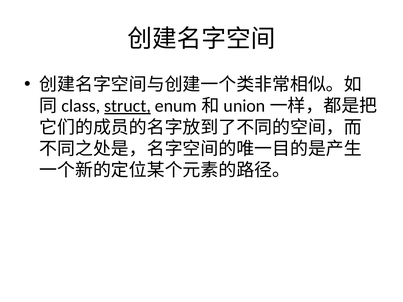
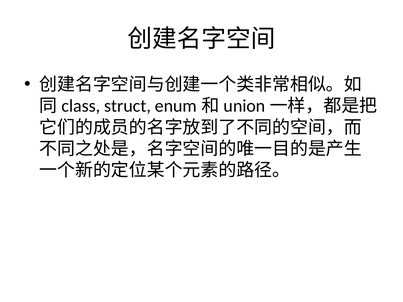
struct underline: present -> none
